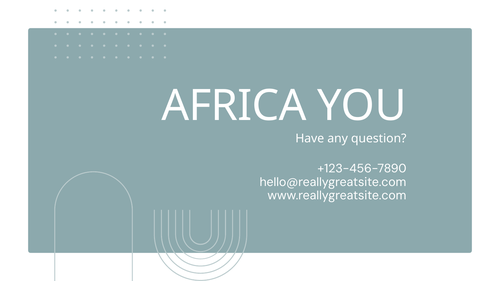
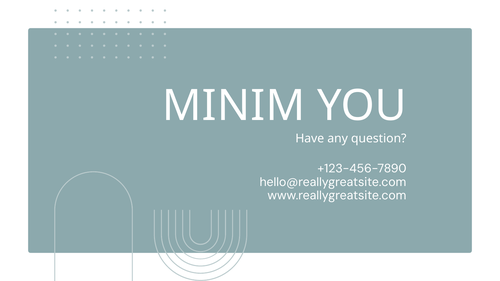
AFRICA: AFRICA -> MINIM
